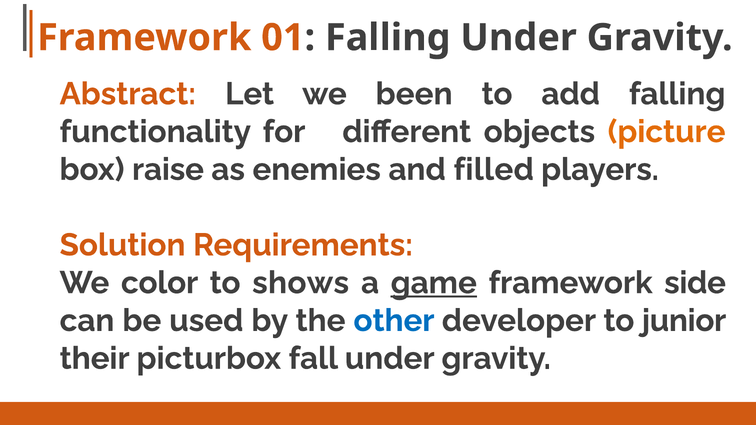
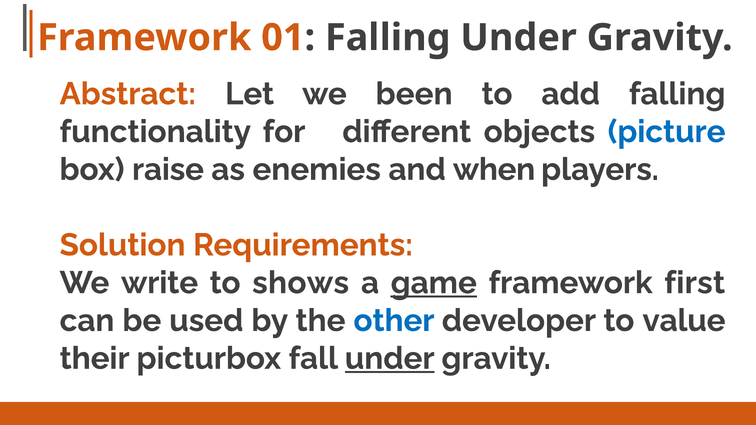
picture colour: orange -> blue
filled: filled -> when
color: color -> write
side: side -> first
junior: junior -> value
under at (390, 359) underline: none -> present
